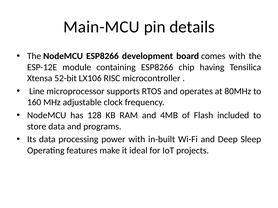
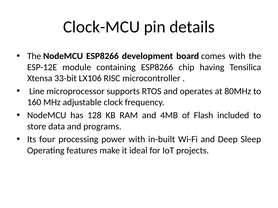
Main-MCU: Main-MCU -> Clock-MCU
52-bit: 52-bit -> 33-bit
Its data: data -> four
